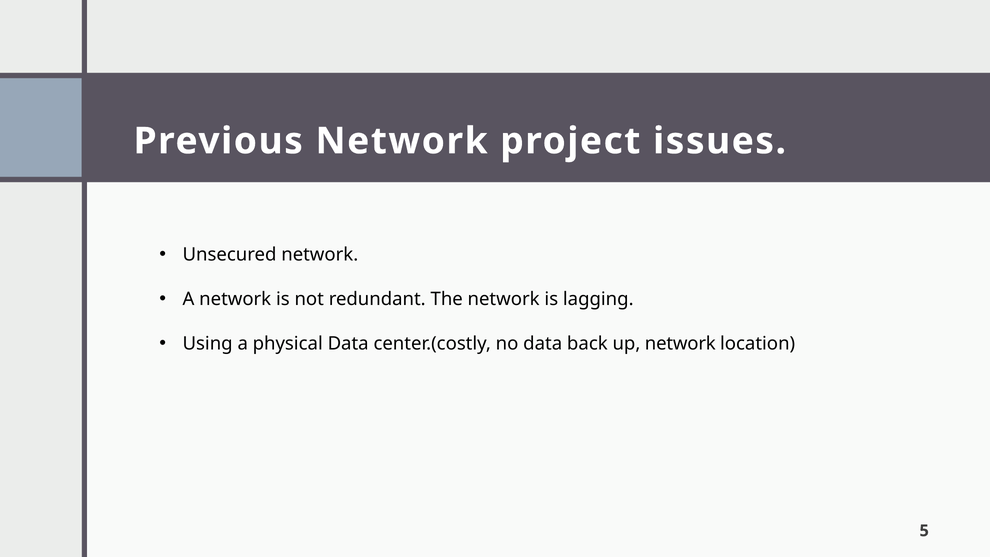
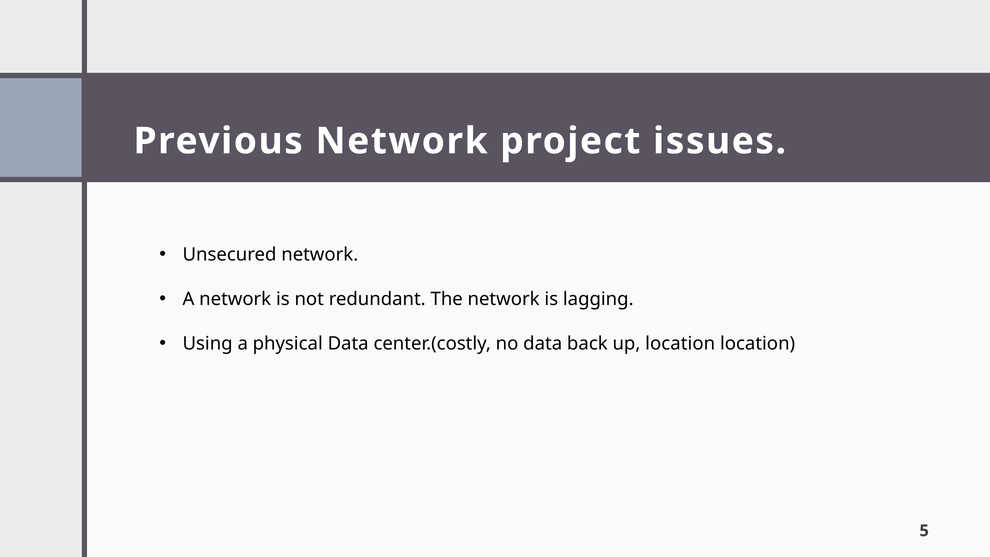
up network: network -> location
